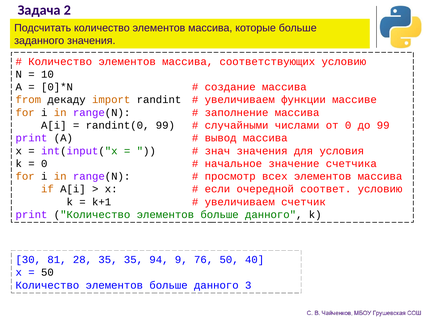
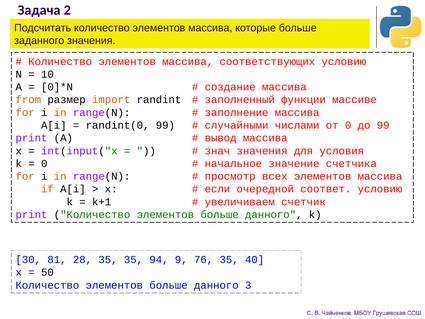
декаду: декаду -> размер
увеличиваем at (240, 100): увеличиваем -> заполненный
76 50: 50 -> 35
